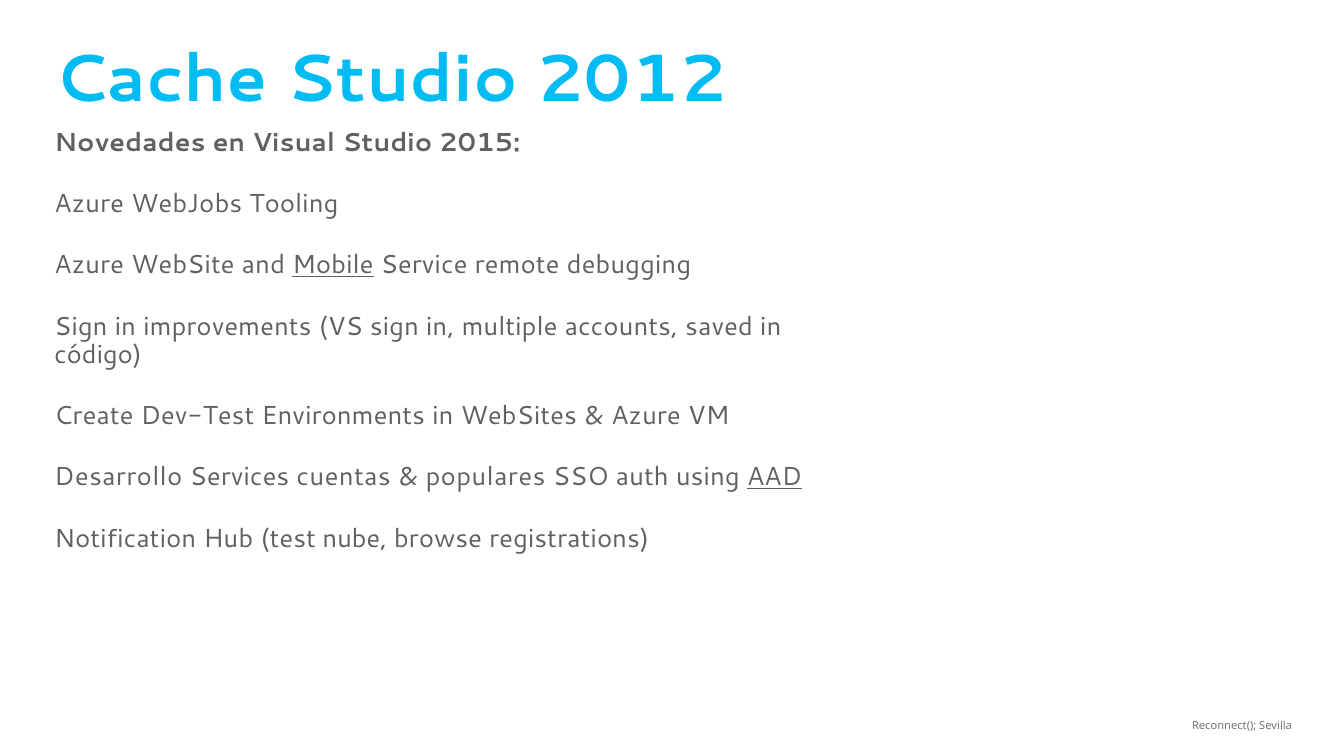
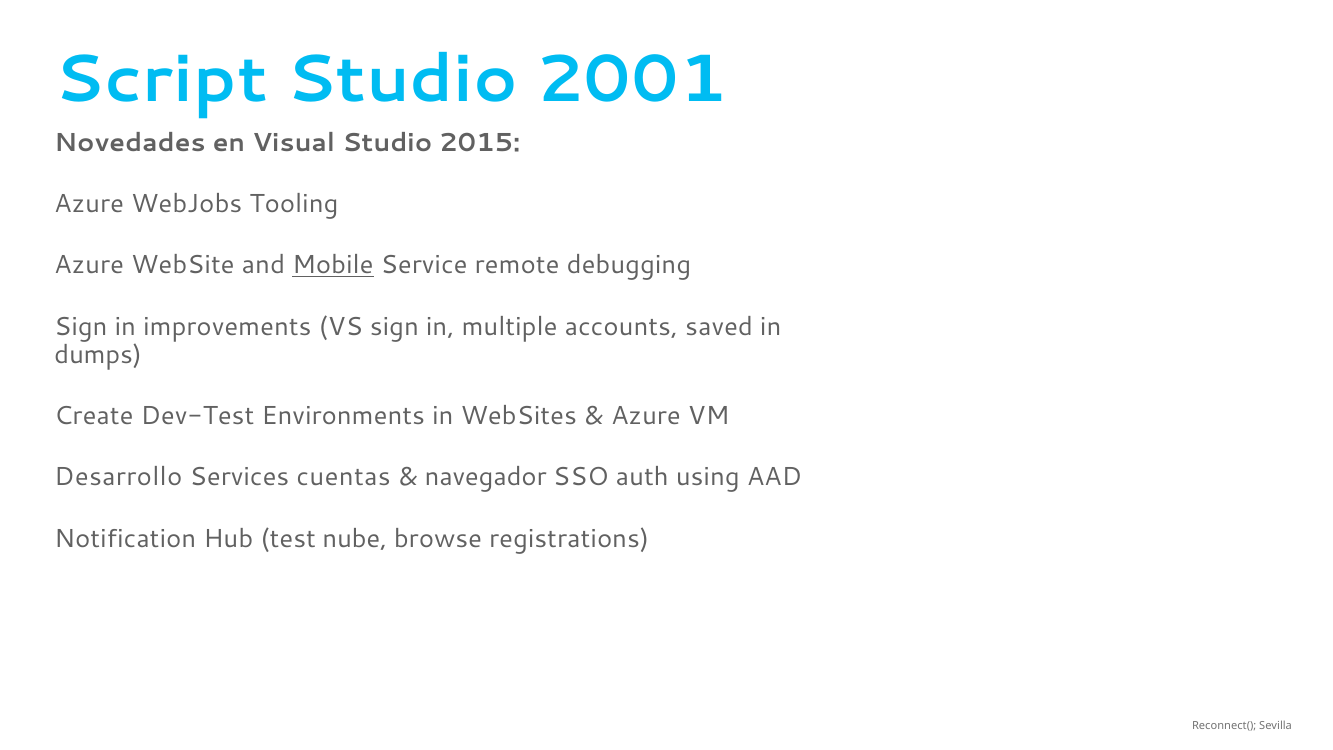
Cache: Cache -> Script
2012: 2012 -> 2001
código: código -> dumps
populares: populares -> navegador
AAD underline: present -> none
